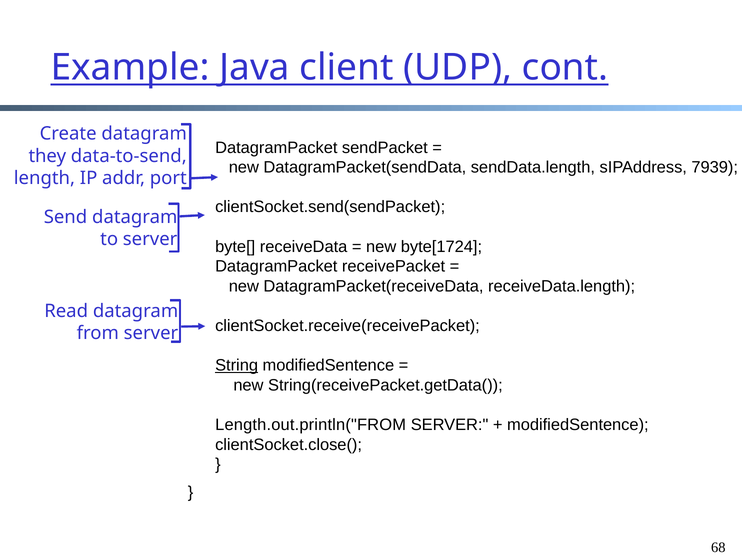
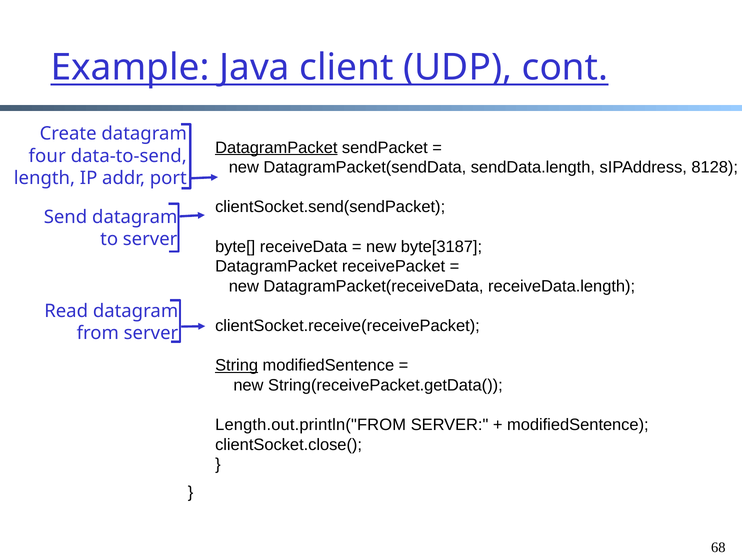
DatagramPacket at (276, 148) underline: none -> present
they: they -> four
7939: 7939 -> 8128
byte[1724: byte[1724 -> byte[3187
